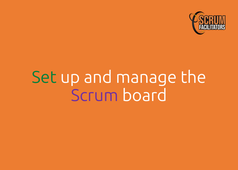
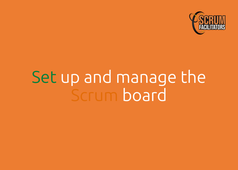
Scrum colour: purple -> orange
